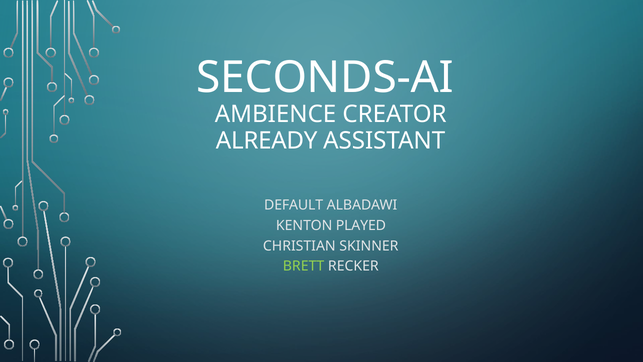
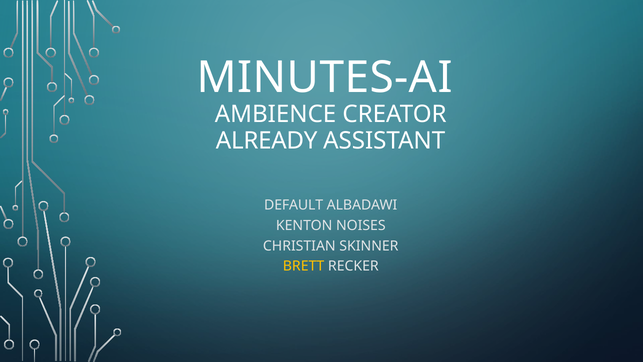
SECONDS-AI: SECONDS-AI -> MINUTES-AI
PLAYED: PLAYED -> NOISES
BRETT colour: light green -> yellow
